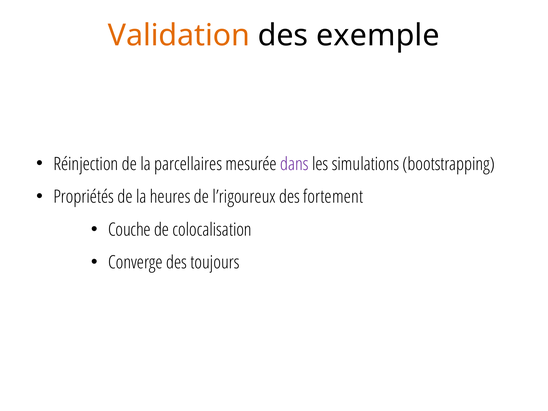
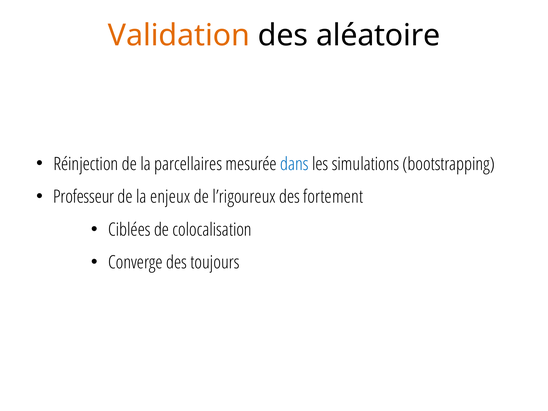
exemple: exemple -> aléatoire
dans colour: purple -> blue
Propriétés: Propriétés -> Professeur
heures: heures -> enjeux
Couche: Couche -> Ciblées
